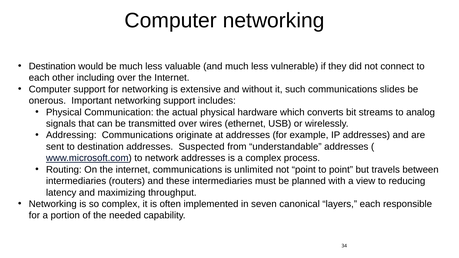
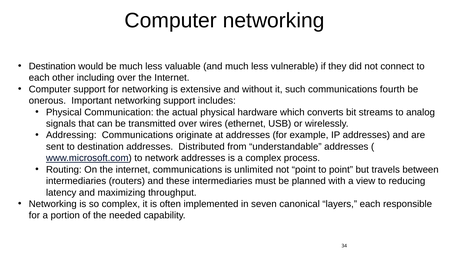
slides: slides -> fourth
Suspected: Suspected -> Distributed
